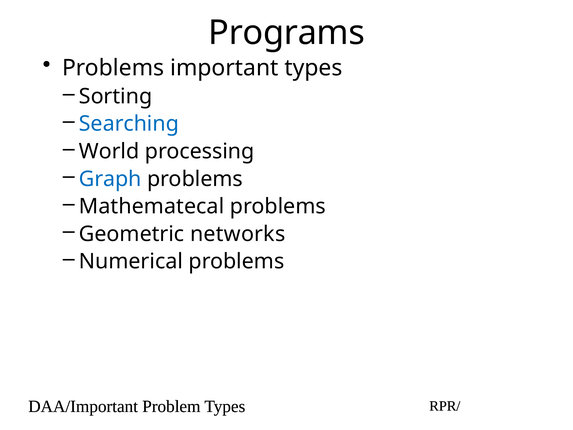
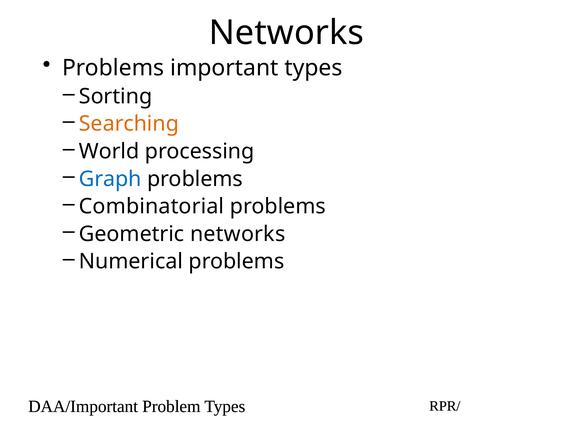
Programs at (287, 33): Programs -> Networks
Searching colour: blue -> orange
Mathematecal: Mathematecal -> Combinatorial
